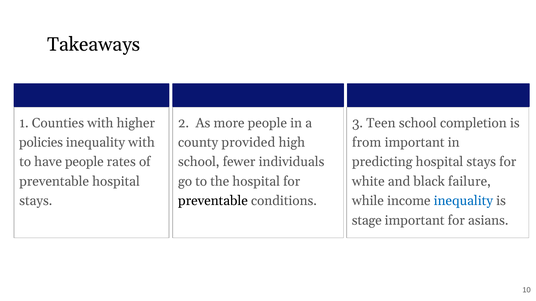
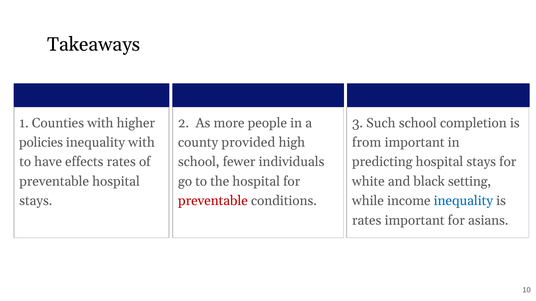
Teen: Teen -> Such
have people: people -> effects
failure: failure -> setting
preventable at (213, 201) colour: black -> red
stage at (367, 221): stage -> rates
